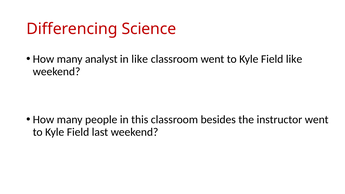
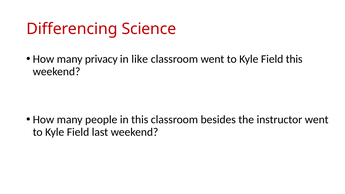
analyst: analyst -> privacy
Field like: like -> this
